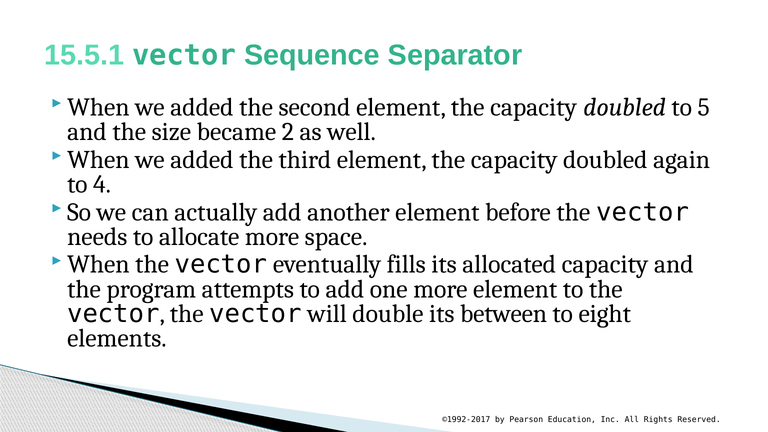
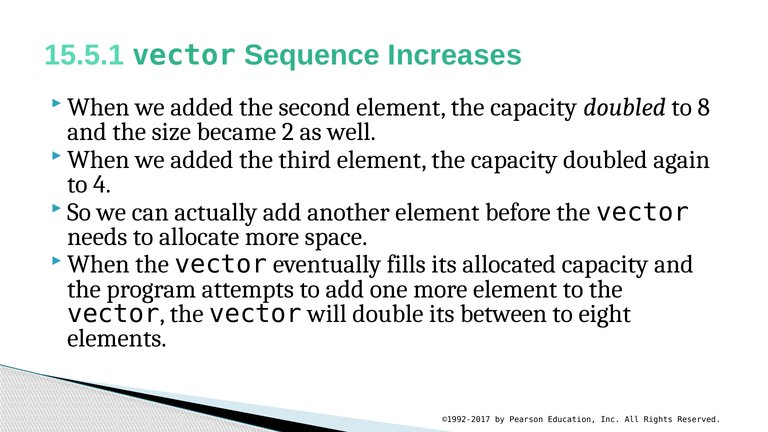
Separator: Separator -> Increases
5: 5 -> 8
